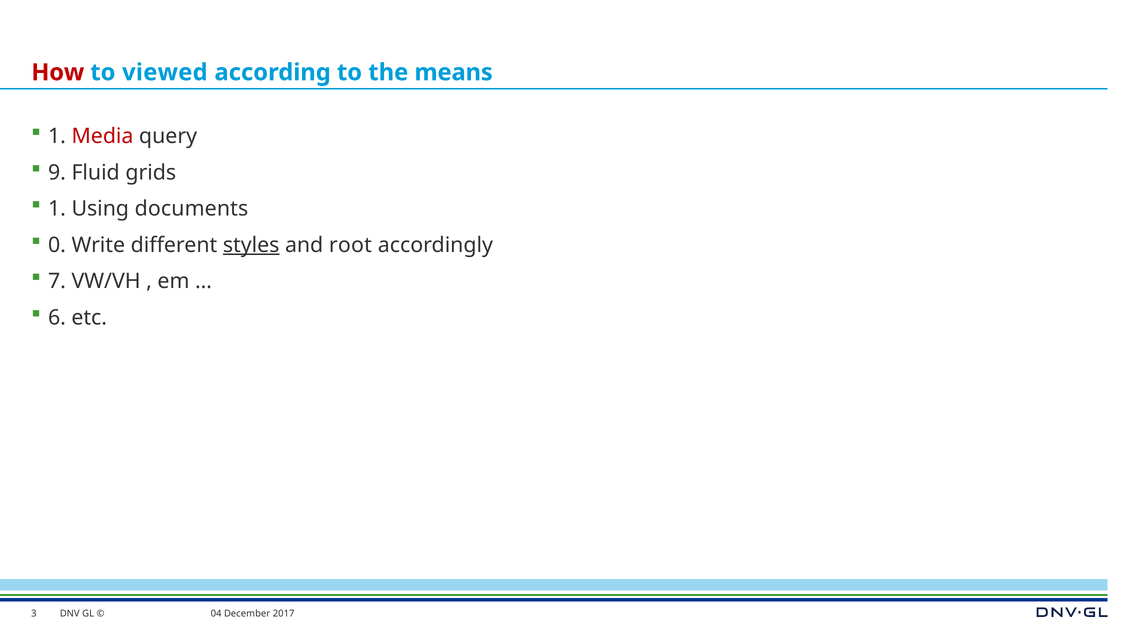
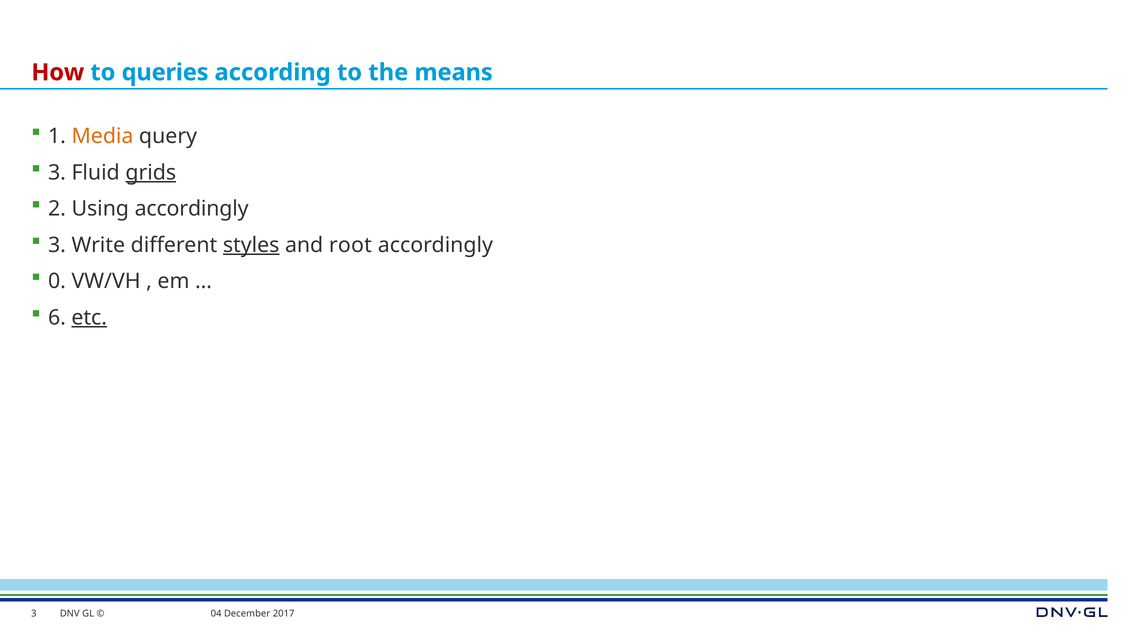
viewed: viewed -> queries
Media colour: red -> orange
9 at (57, 173): 9 -> 3
grids underline: none -> present
1 at (57, 209): 1 -> 2
Using documents: documents -> accordingly
0 at (57, 245): 0 -> 3
7: 7 -> 0
etc underline: none -> present
